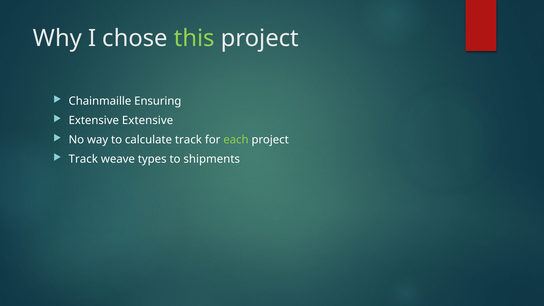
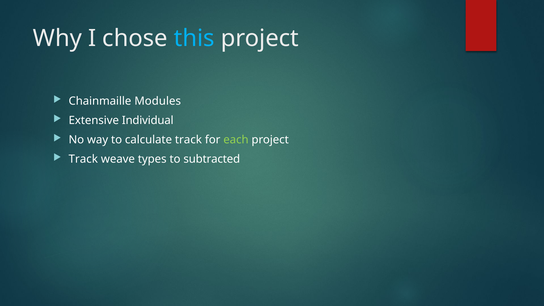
this colour: light green -> light blue
Ensuring: Ensuring -> Modules
Extensive Extensive: Extensive -> Individual
shipments: shipments -> subtracted
